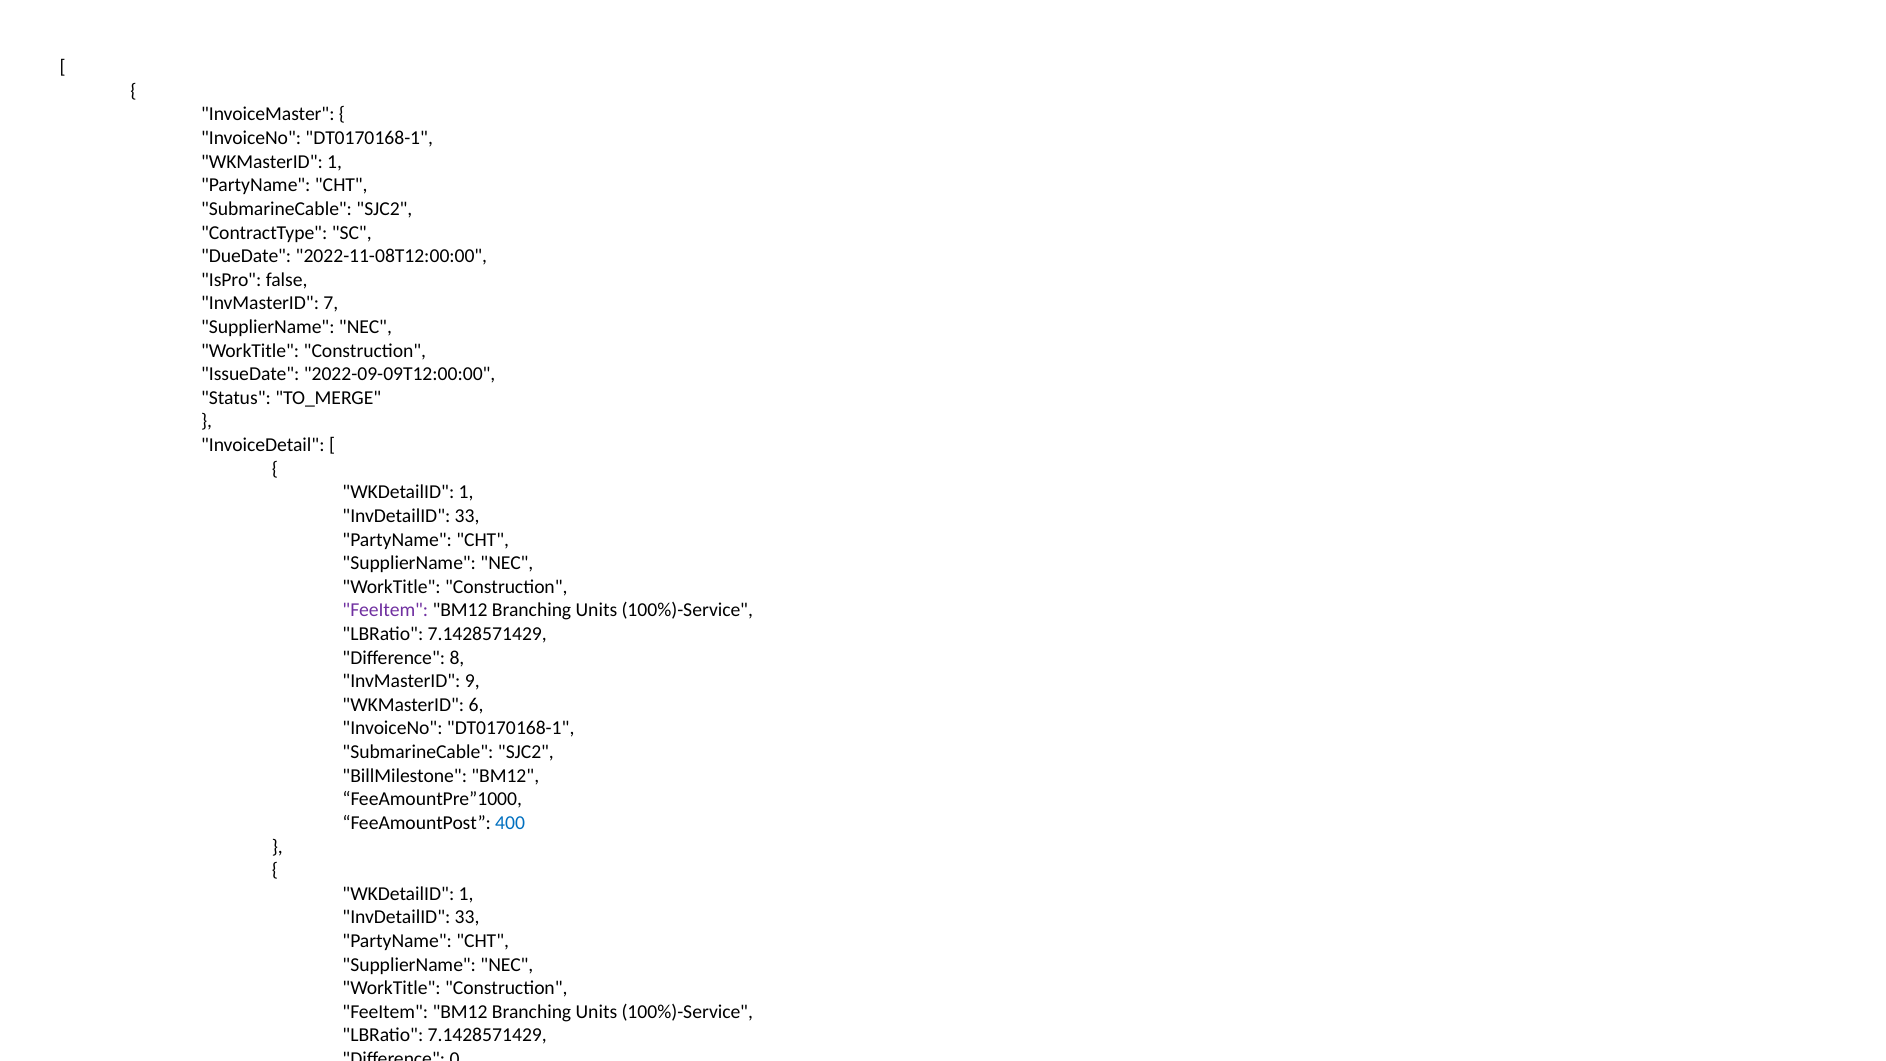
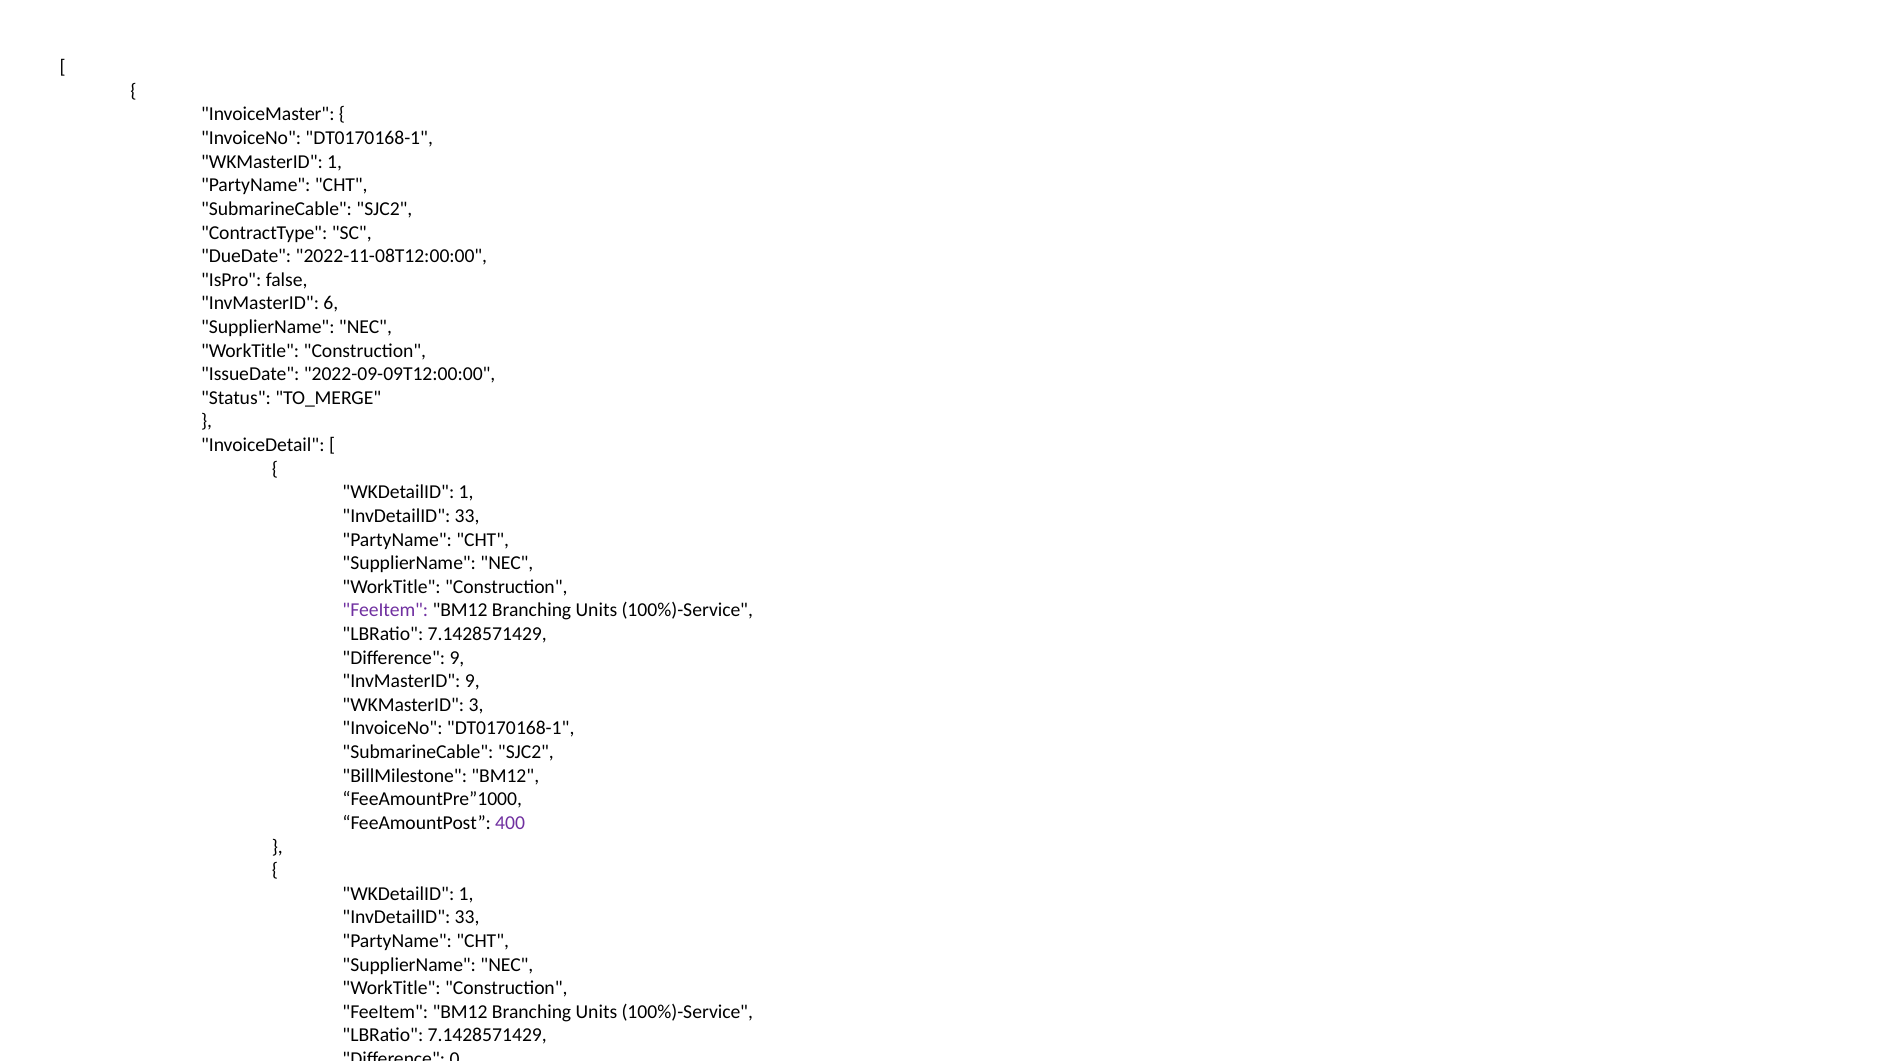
7: 7 -> 6
Difference 8: 8 -> 9
6: 6 -> 3
400 colour: blue -> purple
